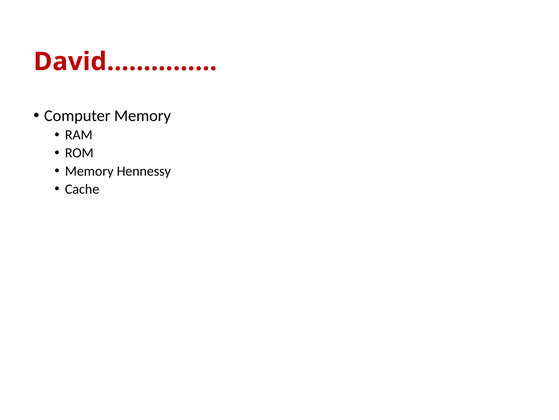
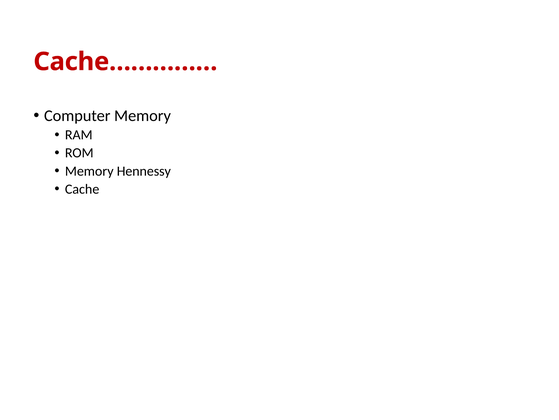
David……………: David…………… -> Cache……………
